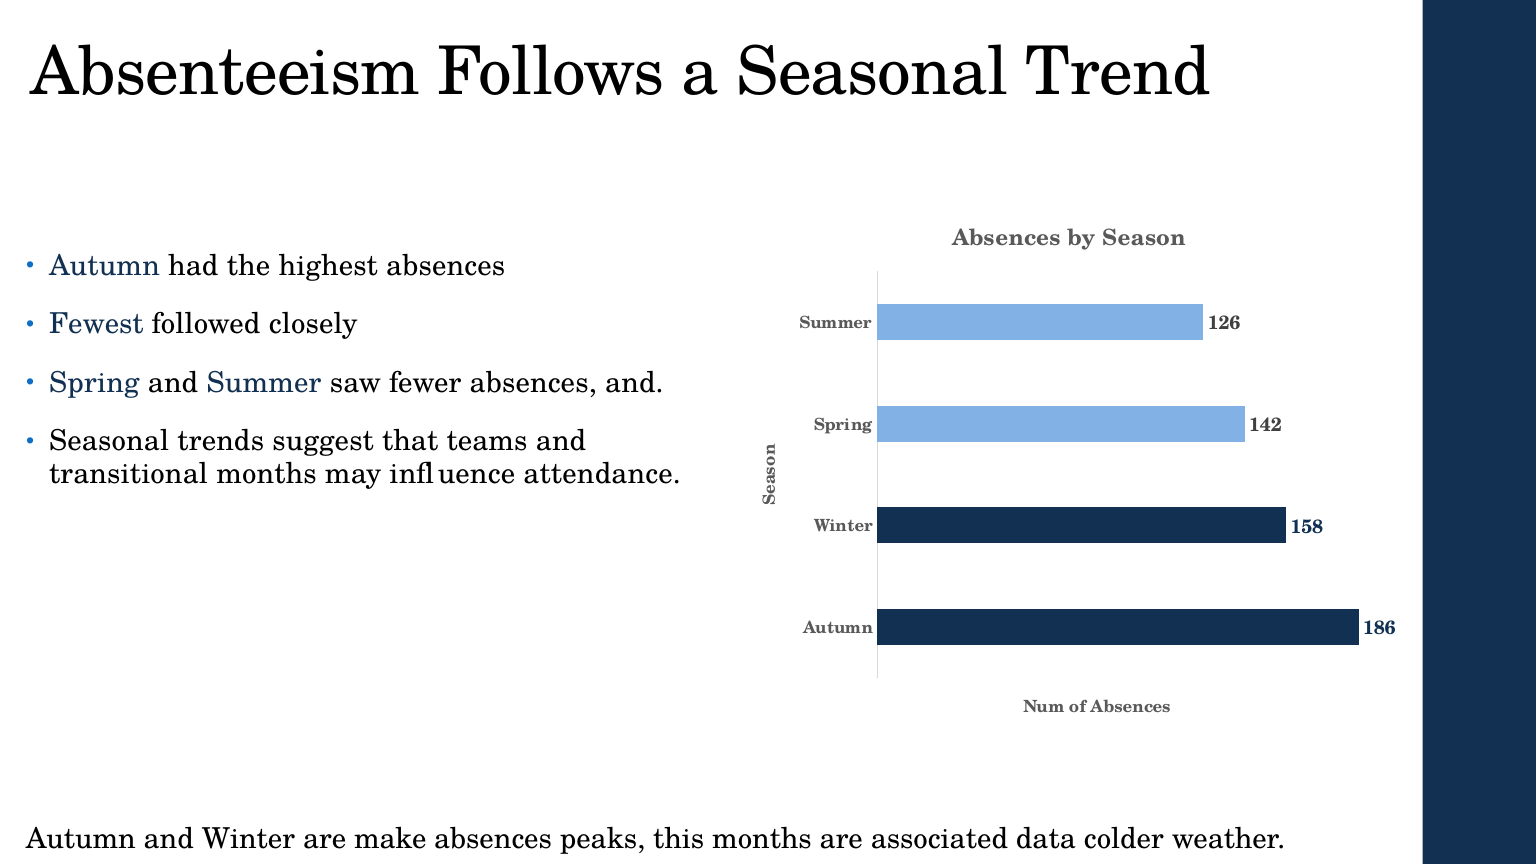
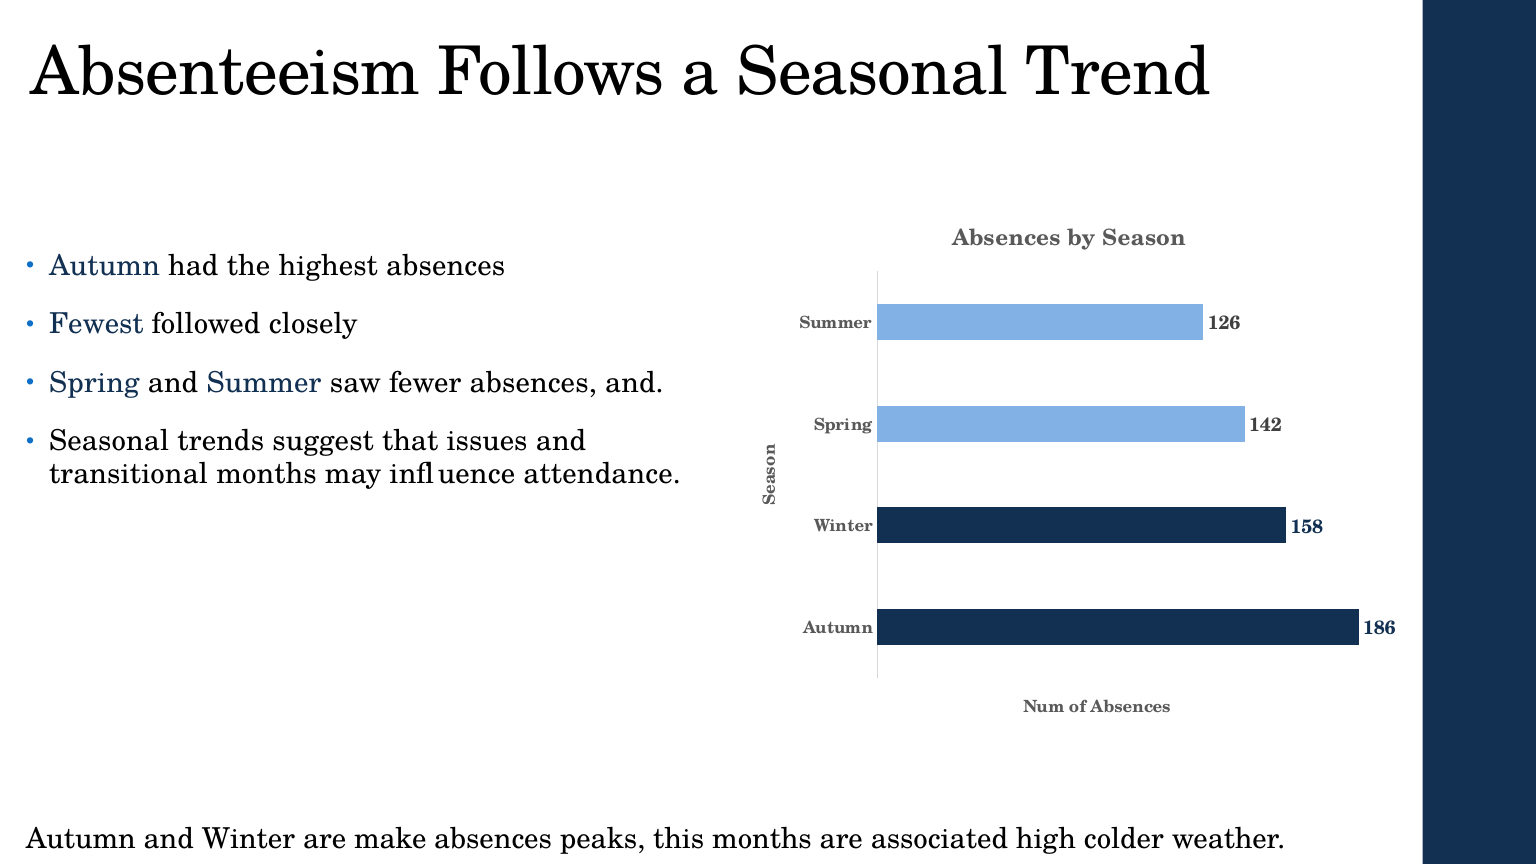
teams: teams -> issues
data: data -> high
